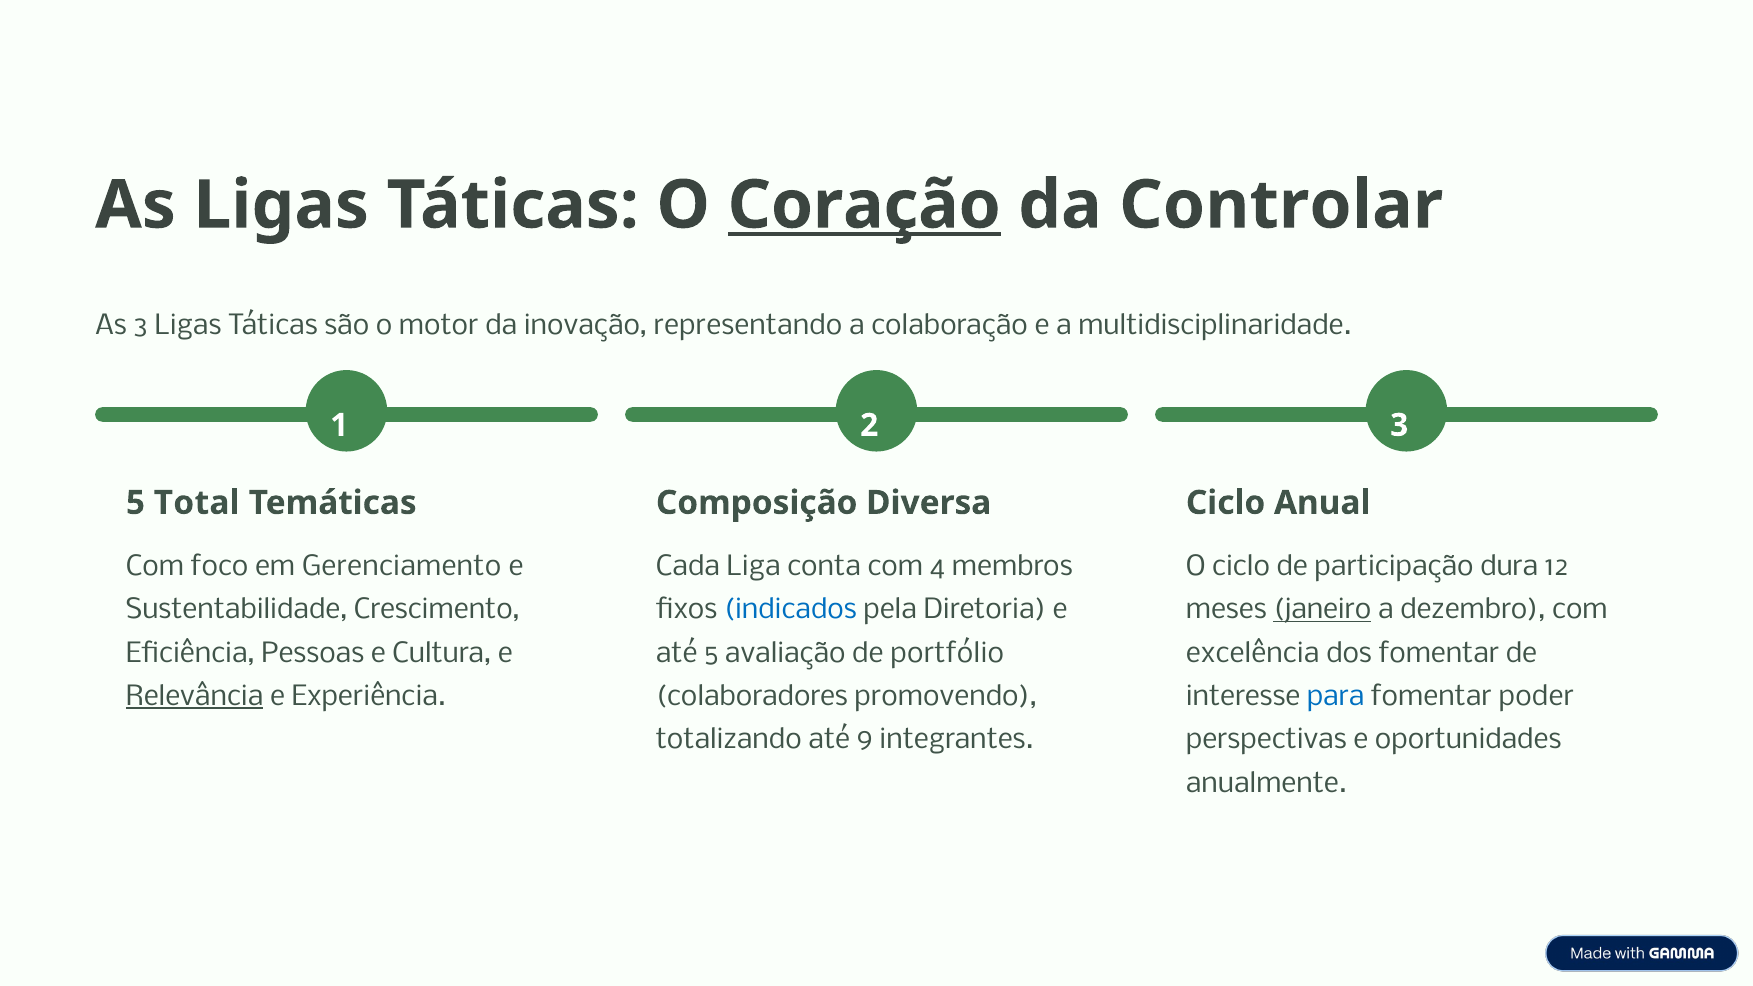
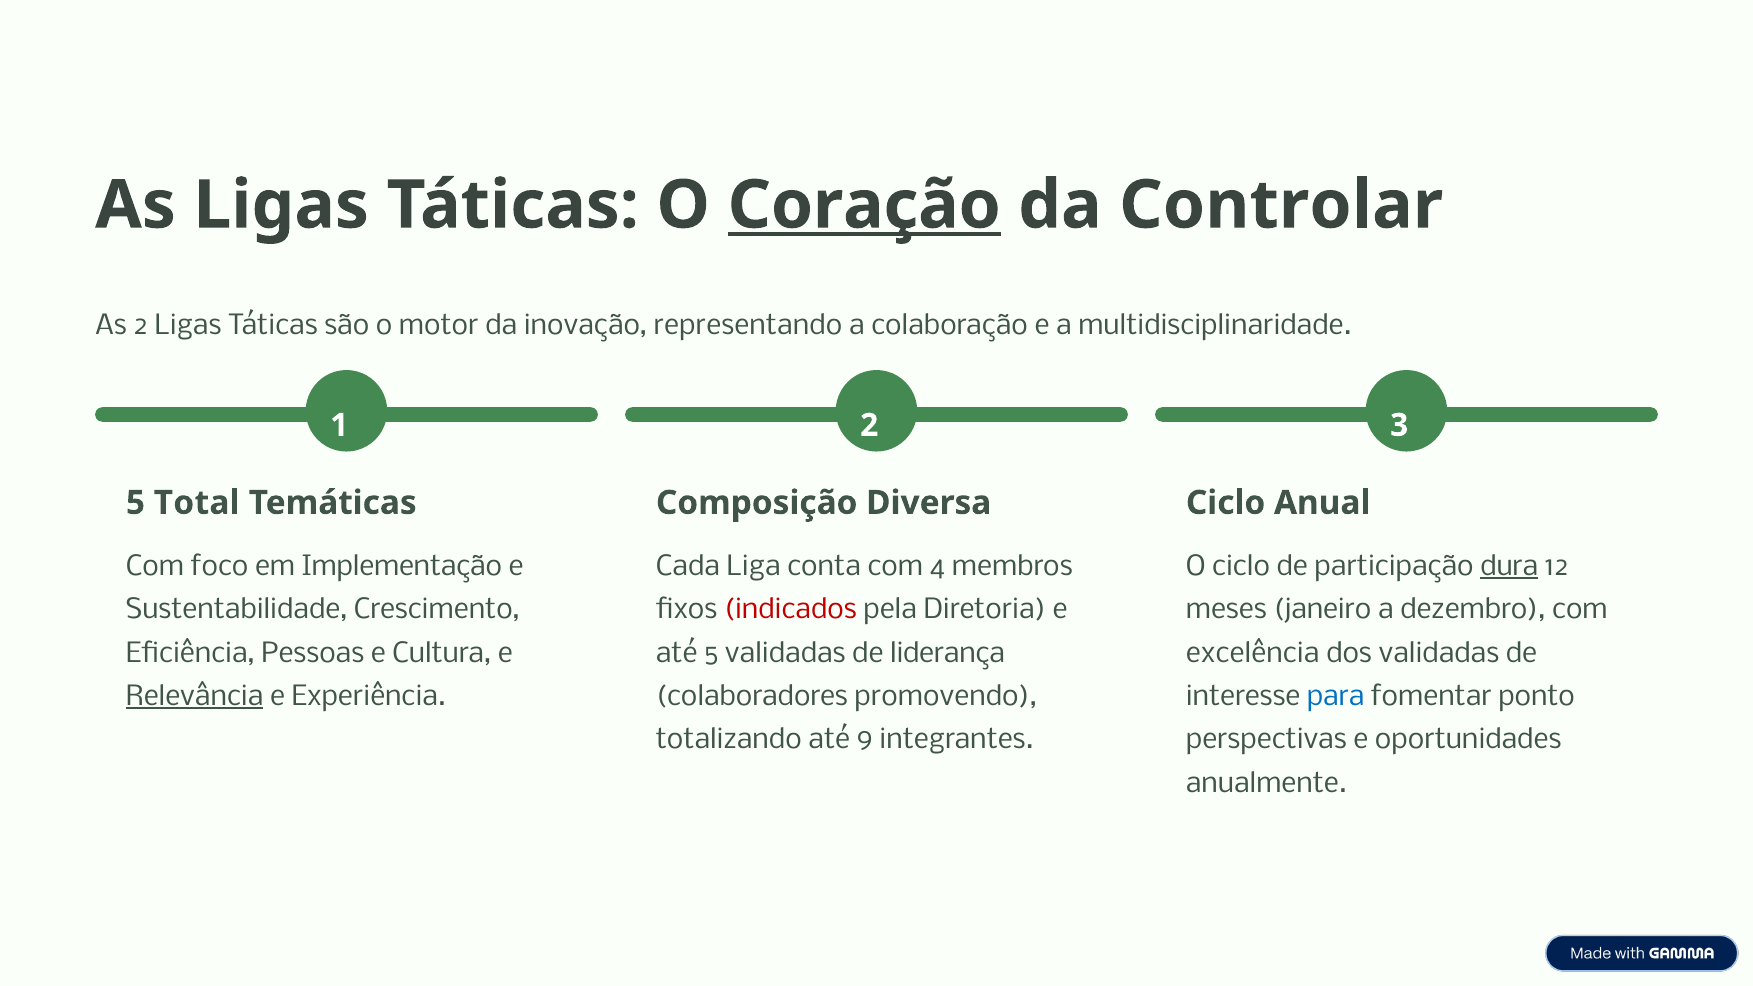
As 3: 3 -> 2
Gerenciamento: Gerenciamento -> Implementação
dura underline: none -> present
indicados colour: blue -> red
janeiro underline: present -> none
5 avaliação: avaliação -> validadas
portfólio: portfólio -> liderança
dos fomentar: fomentar -> validadas
poder: poder -> ponto
